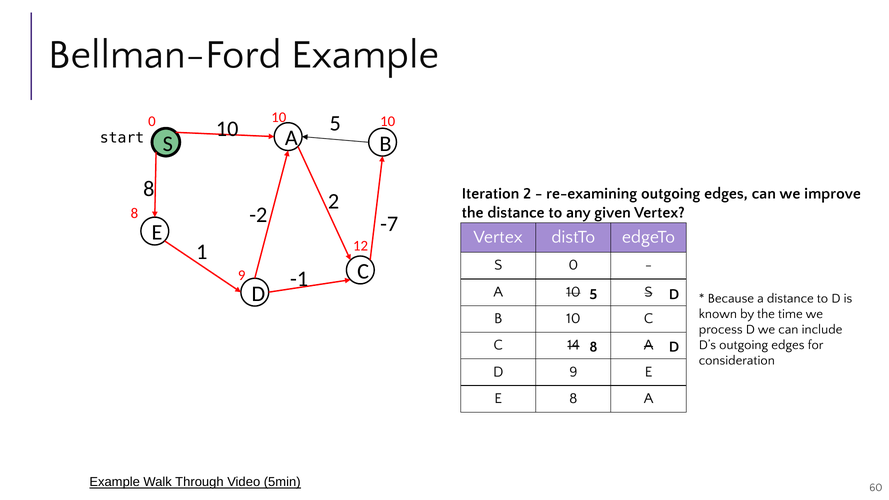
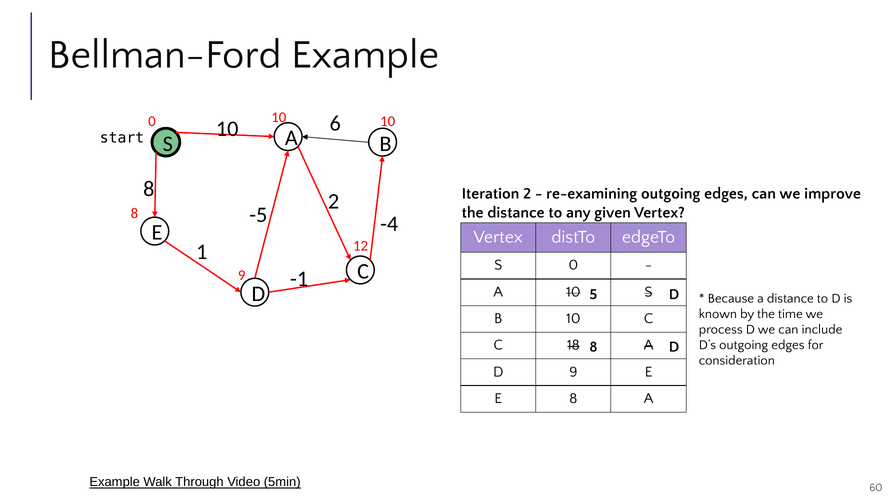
10 5: 5 -> 6
-2: -2 -> -5
-7: -7 -> -4
14: 14 -> 18
